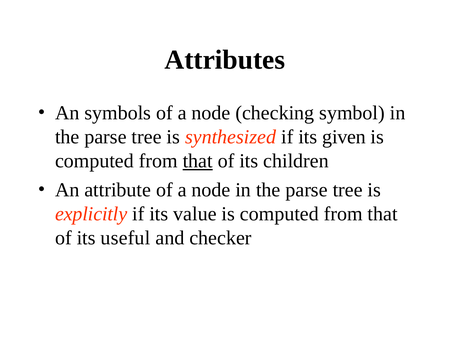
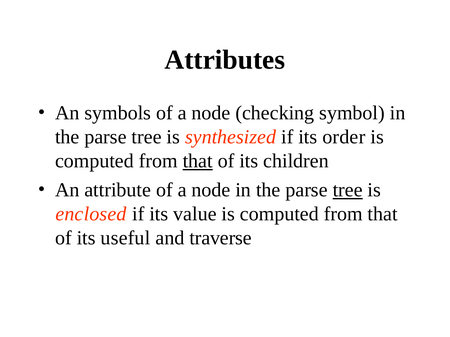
given: given -> order
tree at (348, 190) underline: none -> present
explicitly: explicitly -> enclosed
checker: checker -> traverse
